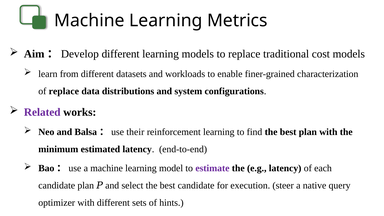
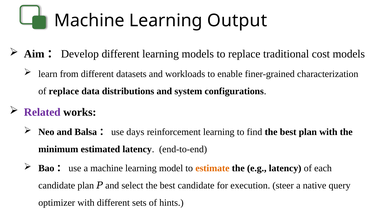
Metrics: Metrics -> Output
their: their -> days
estimate colour: purple -> orange
